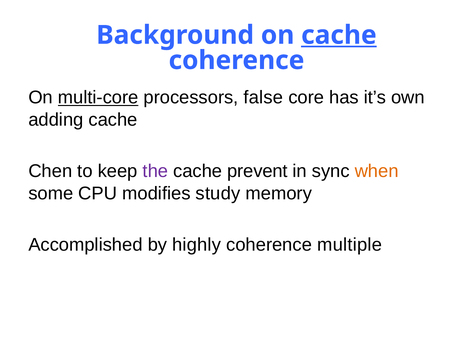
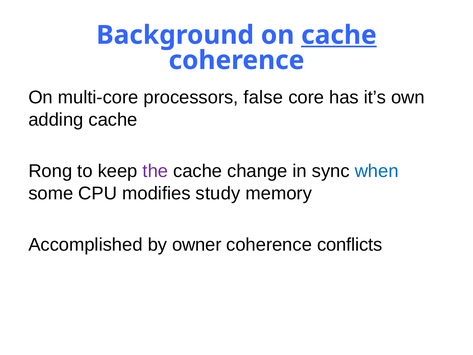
multi-core underline: present -> none
Chen: Chen -> Rong
prevent: prevent -> change
when colour: orange -> blue
highly: highly -> owner
multiple: multiple -> conflicts
